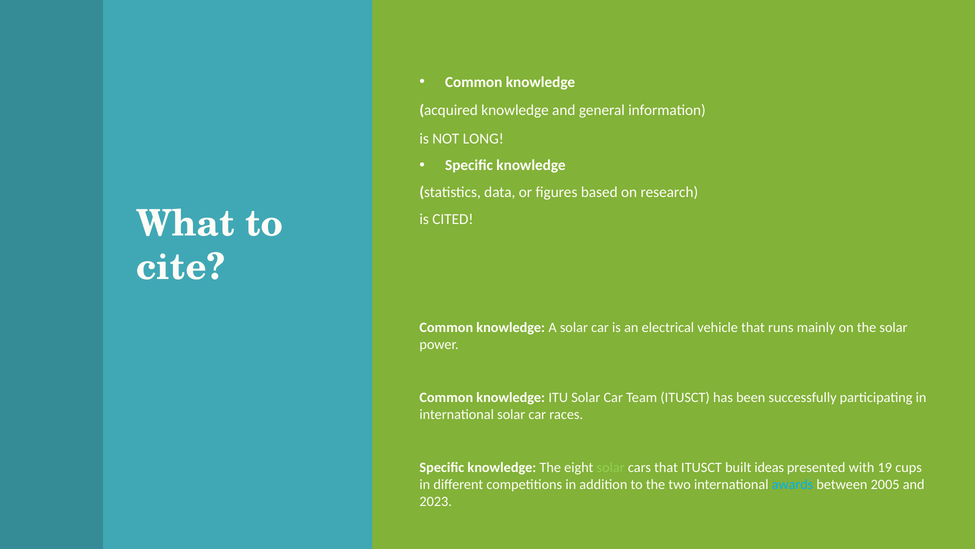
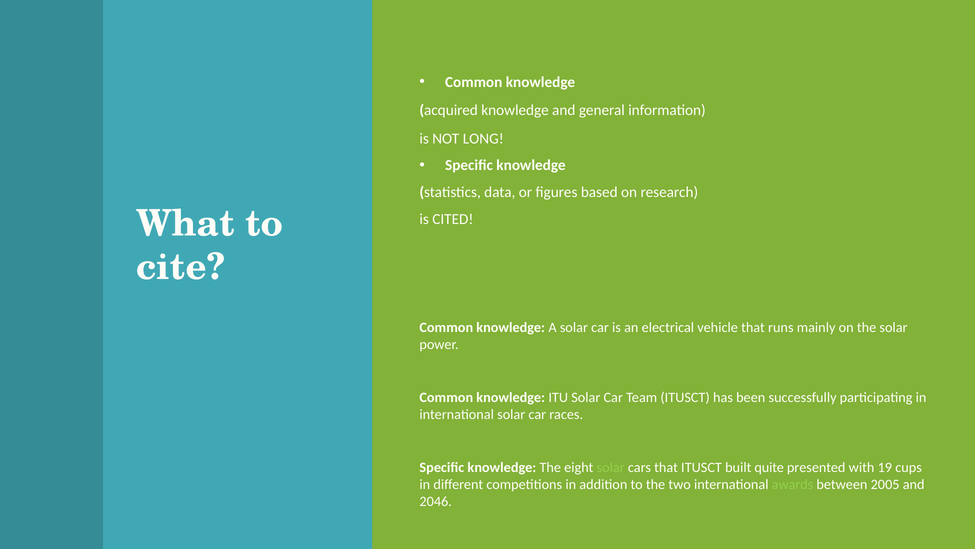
ideas: ideas -> quite
awards colour: light blue -> light green
2023: 2023 -> 2046
